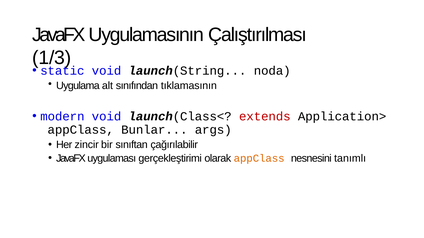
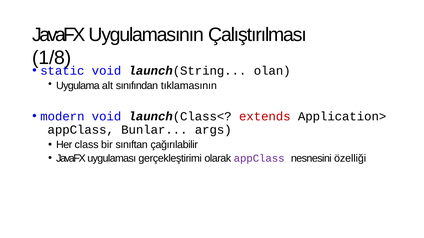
1/3: 1/3 -> 1/8
noda: noda -> olan
zincir: zincir -> class
appClass at (259, 159) colour: orange -> purple
tanımlı: tanımlı -> özelliği
